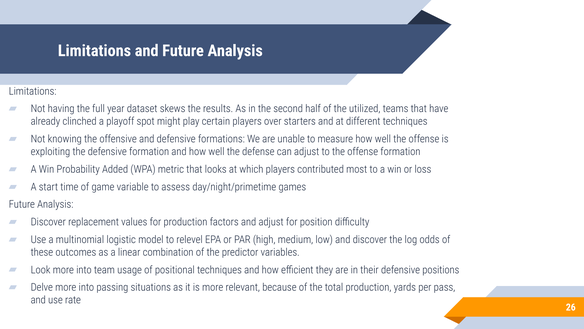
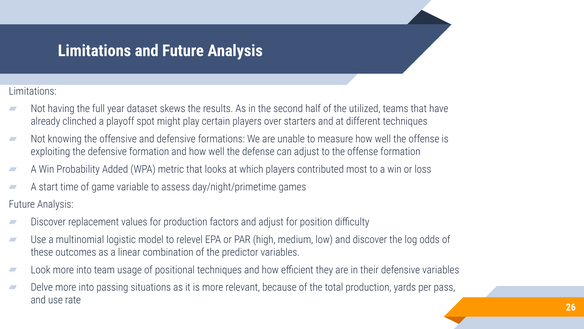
defensive positions: positions -> variables
